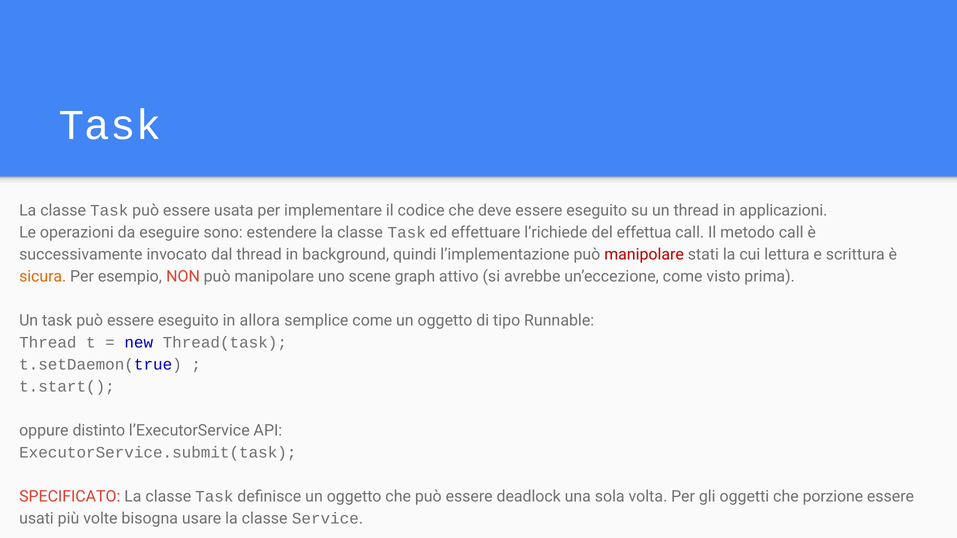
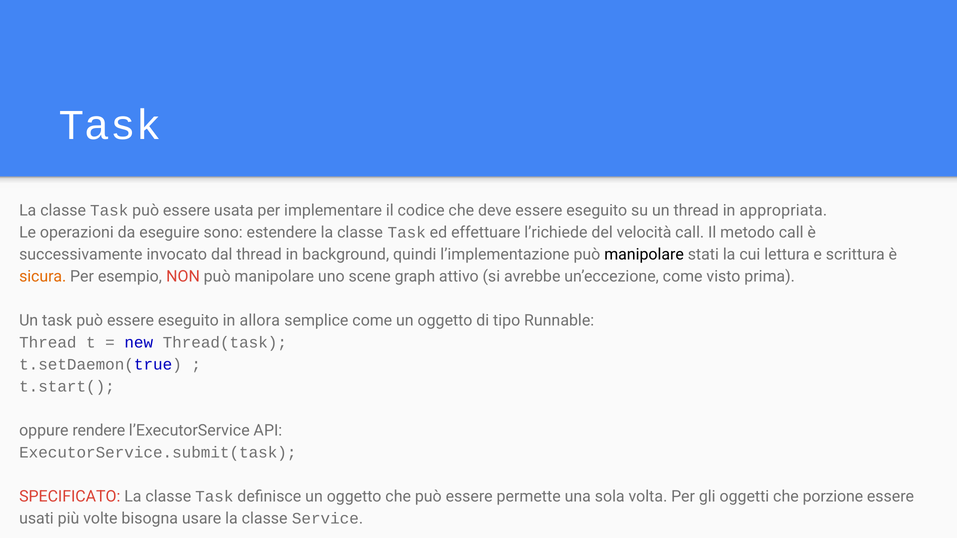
applicazioni: applicazioni -> appropriata
effettua: effettua -> velocità
manipolare at (644, 255) colour: red -> black
distinto: distinto -> rendere
deadlock: deadlock -> permette
